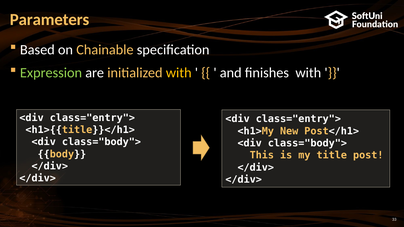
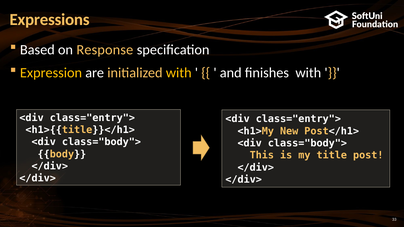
Parameters: Parameters -> Expressions
Chainable: Chainable -> Response
Expression colour: light green -> yellow
